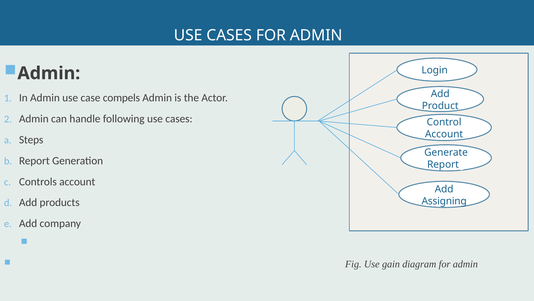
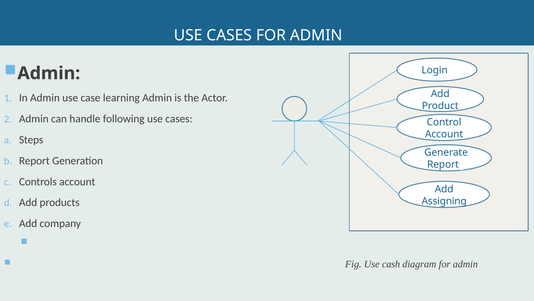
compels: compels -> learning
gain: gain -> cash
